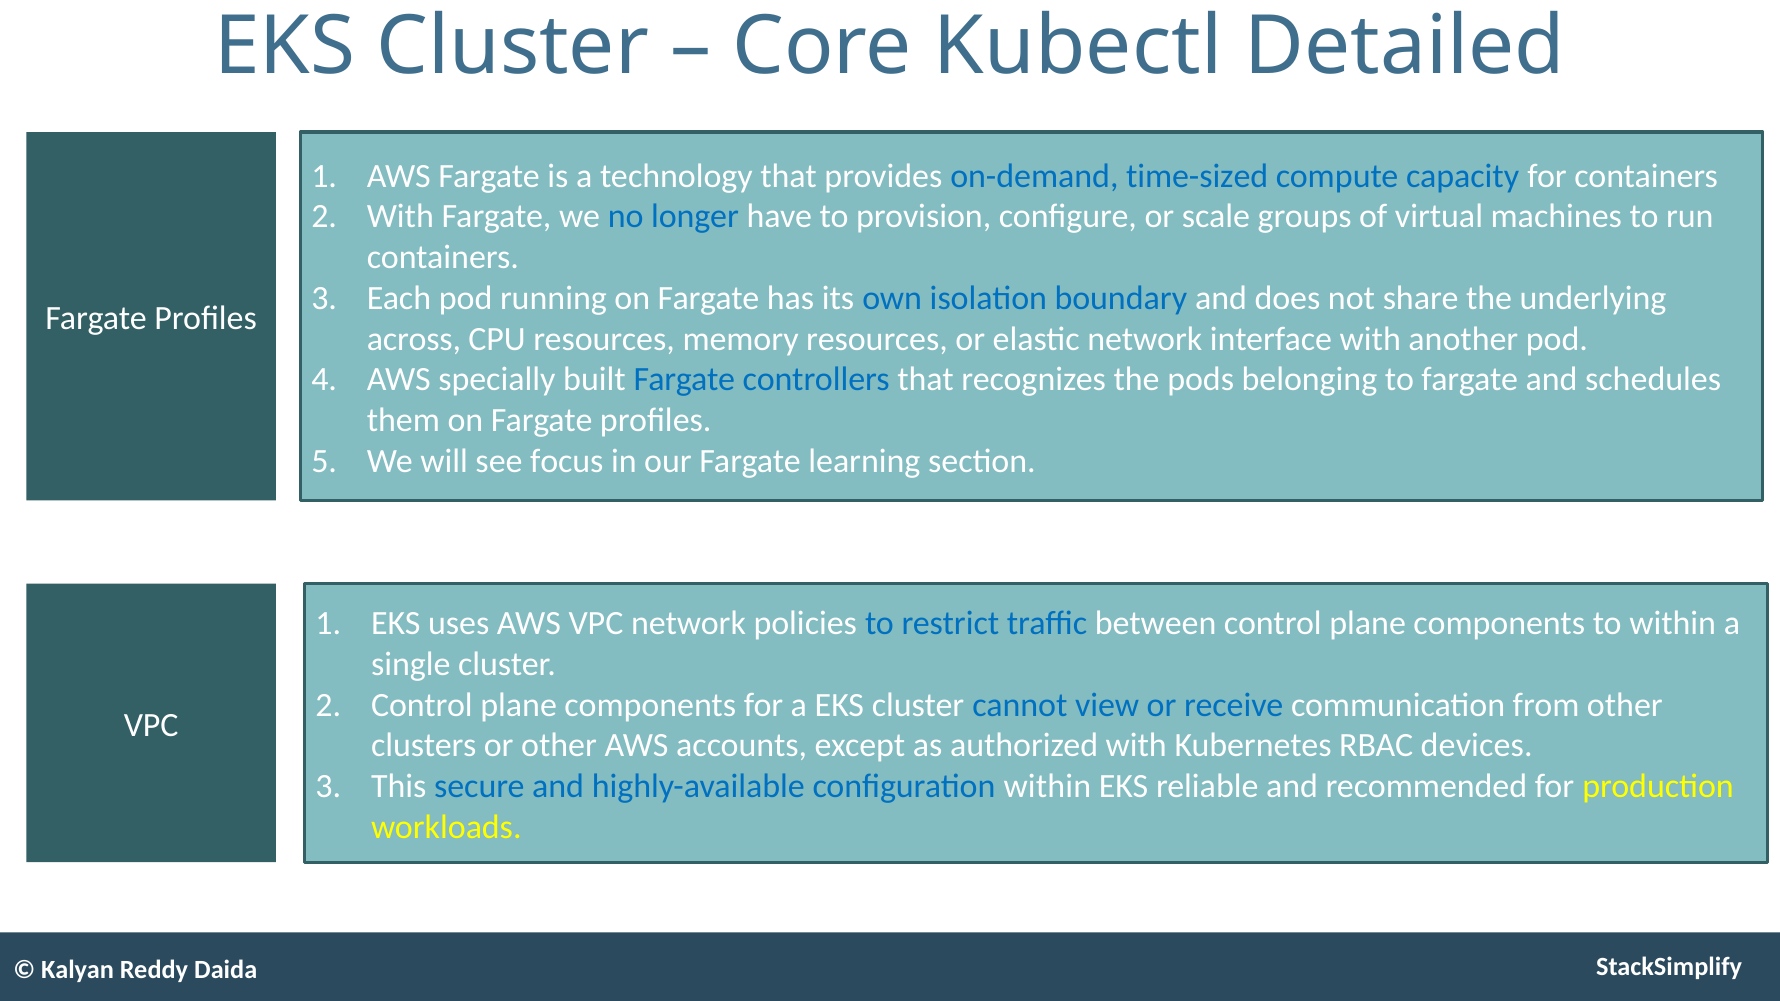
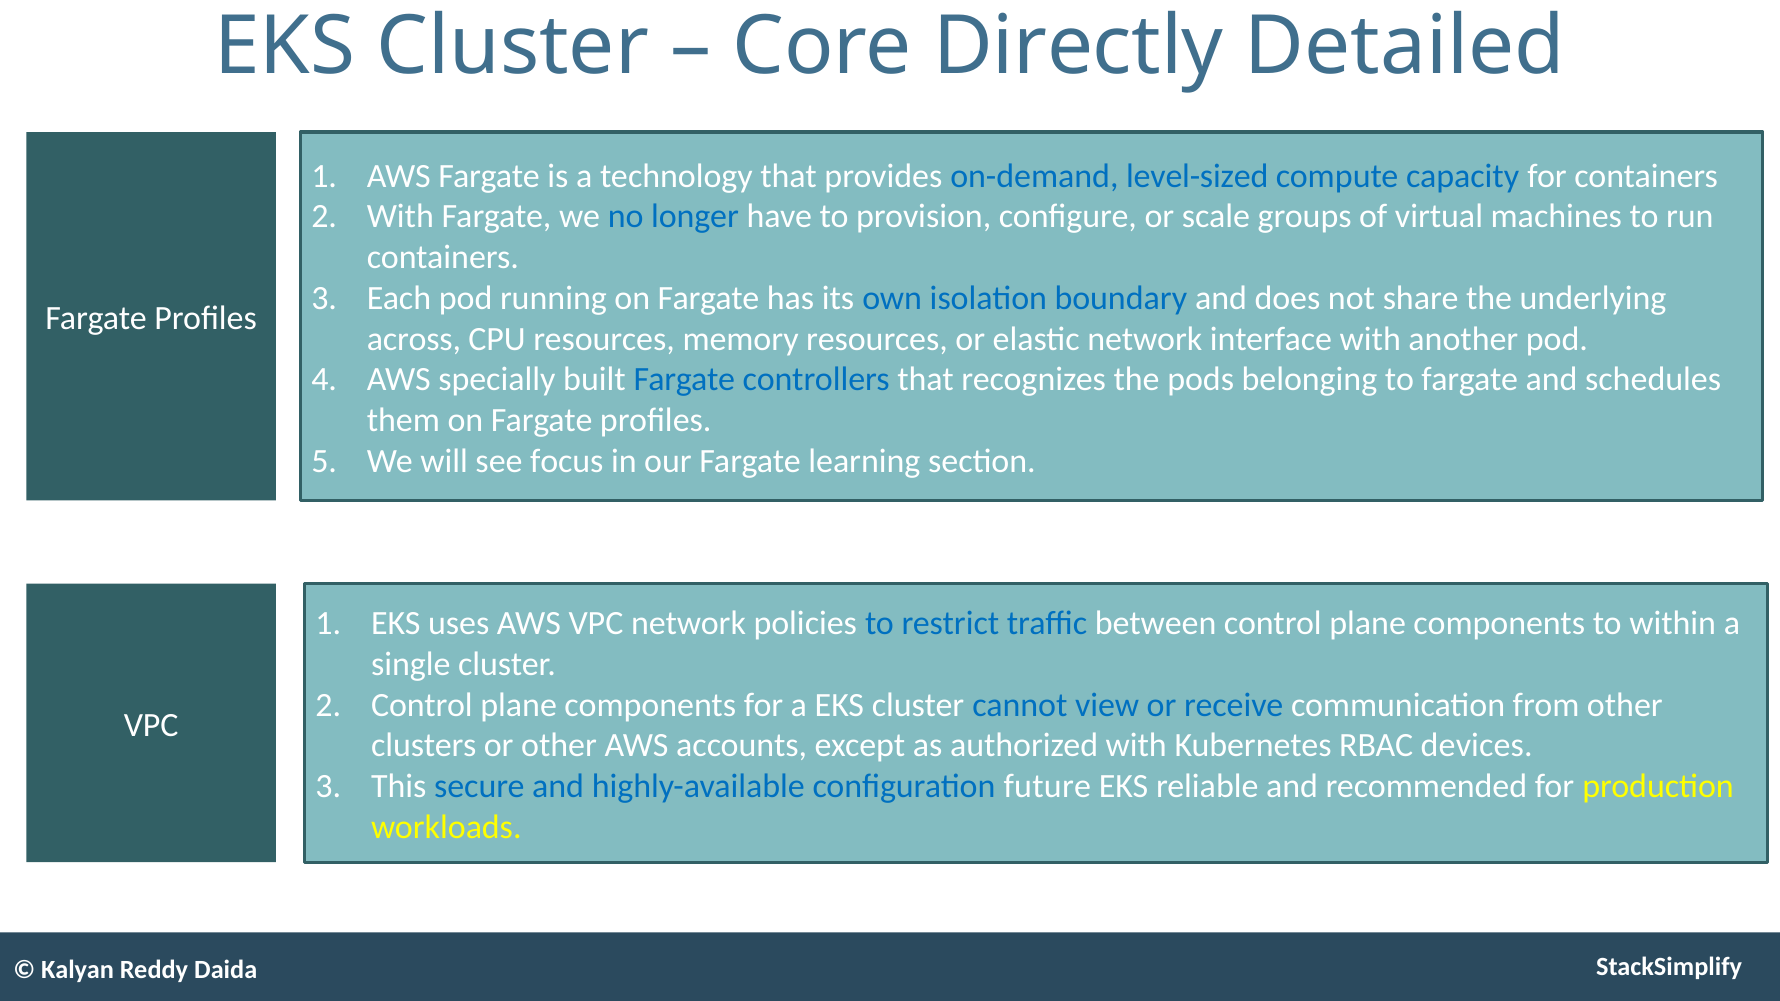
Kubectl: Kubectl -> Directly
time-sized: time-sized -> level-sized
configuration within: within -> future
